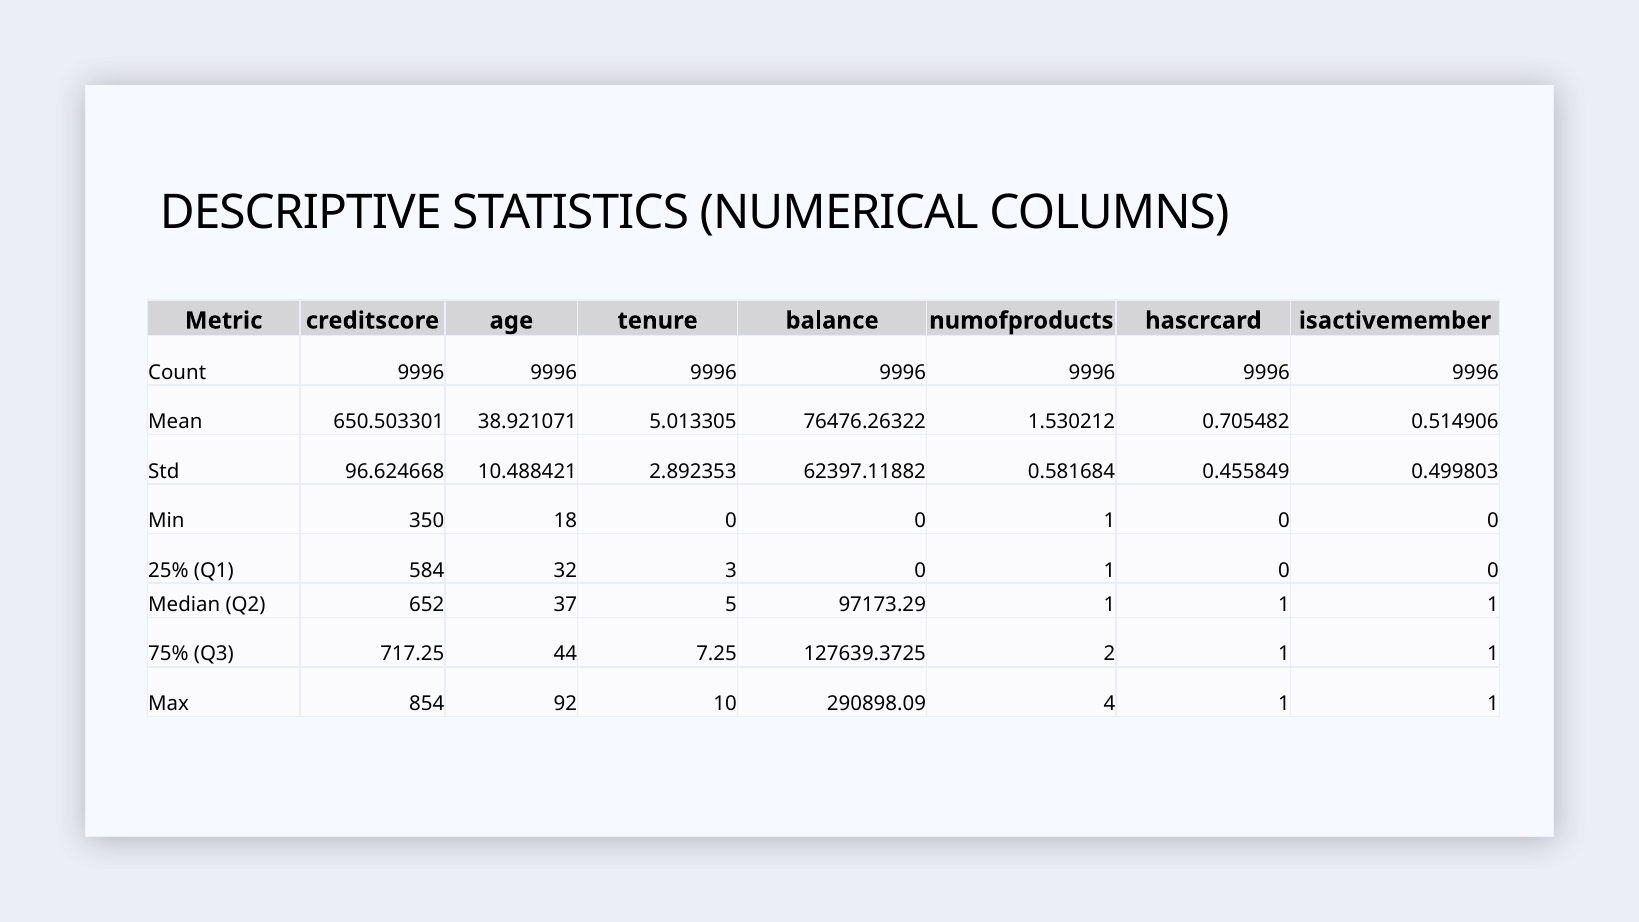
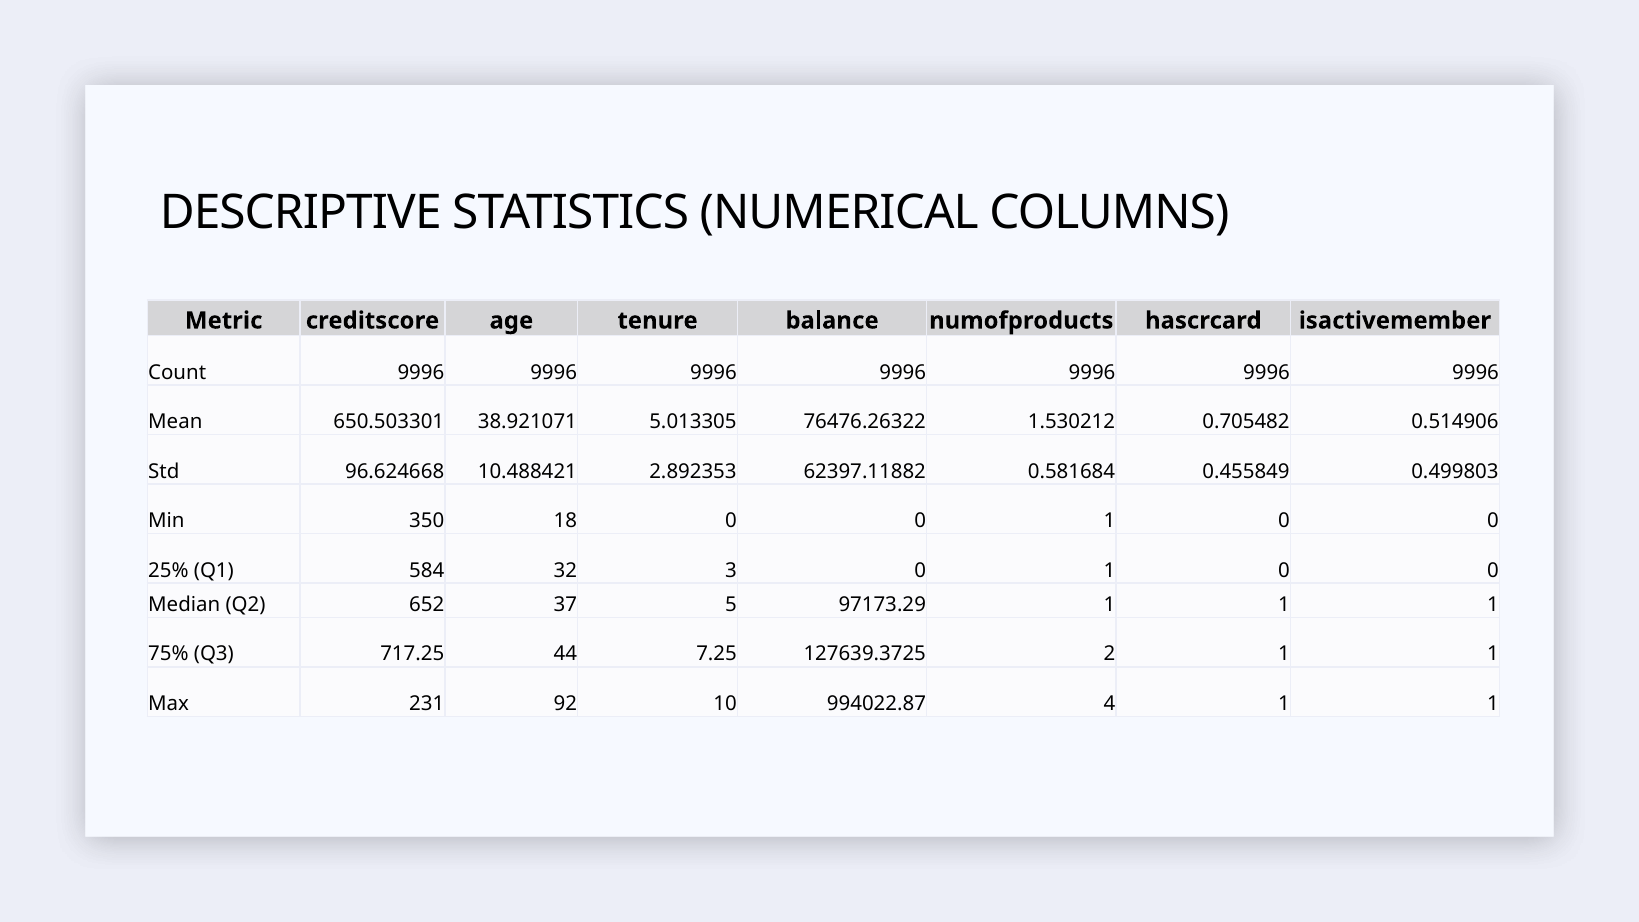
854: 854 -> 231
290898.09: 290898.09 -> 994022.87
